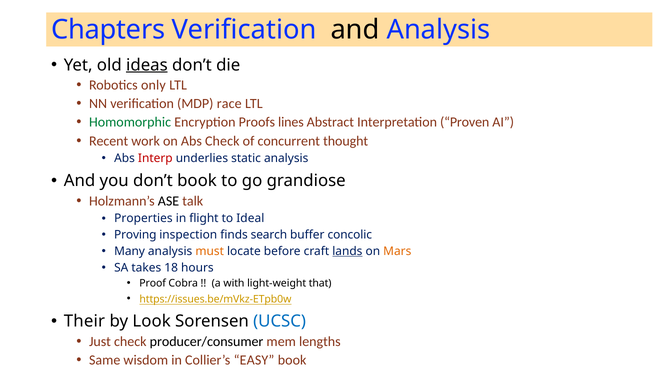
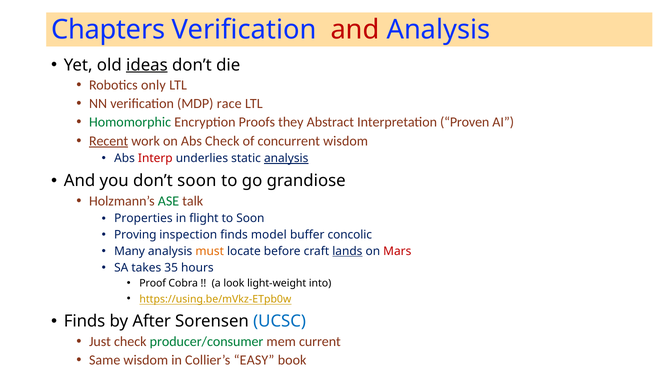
and at (355, 30) colour: black -> red
lines: lines -> they
Recent underline: none -> present
concurrent thought: thought -> wisdom
analysis at (286, 158) underline: none -> present
don’t book: book -> soon
ASE colour: black -> green
to Ideal: Ideal -> Soon
search: search -> model
Mars colour: orange -> red
18: 18 -> 35
with: with -> look
that: that -> into
https://issues.be/mVkz-ETpb0w: https://issues.be/mVkz-ETpb0w -> https://using.be/mVkz-ETpb0w
Their at (84, 321): Their -> Finds
Look: Look -> After
producer/consumer colour: black -> green
lengths: lengths -> current
